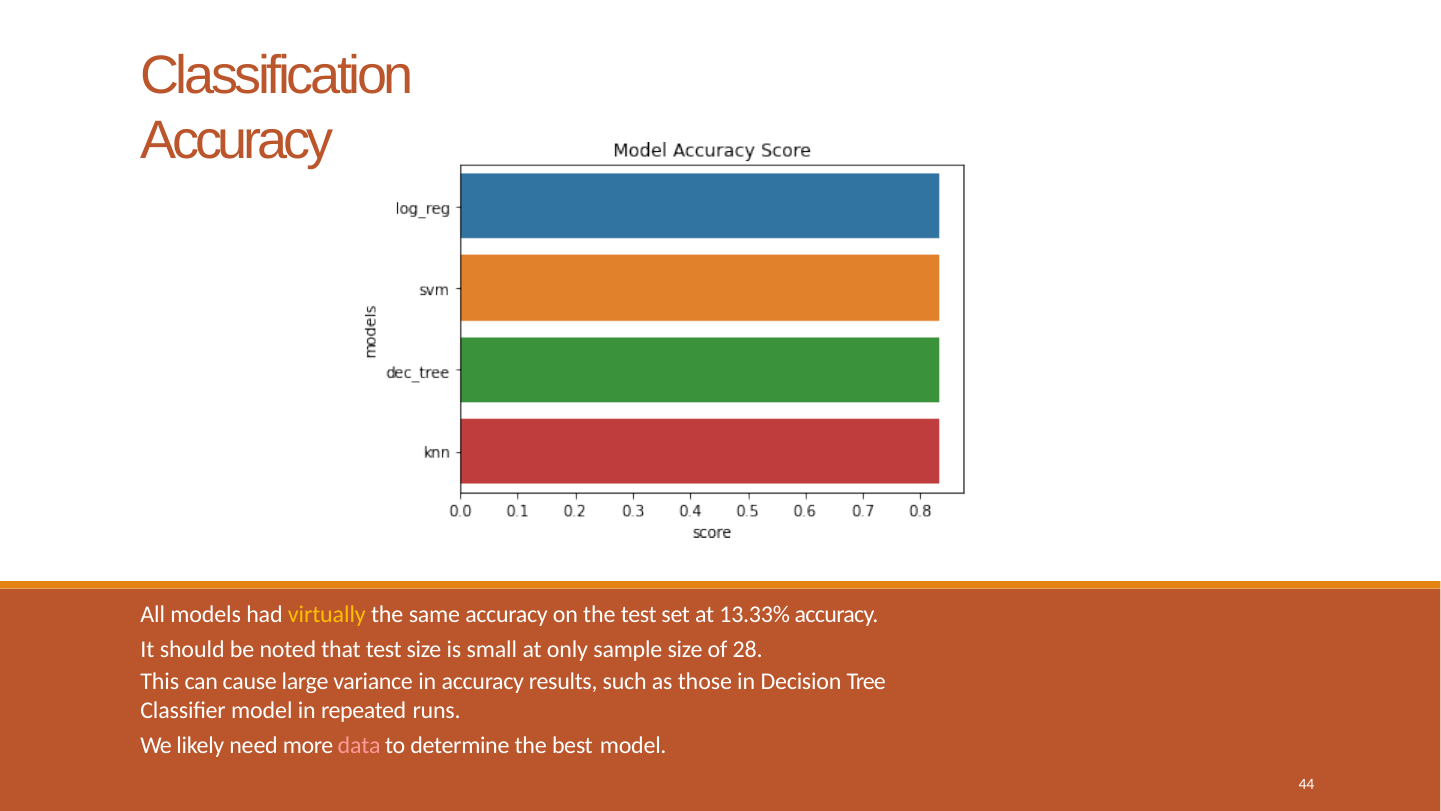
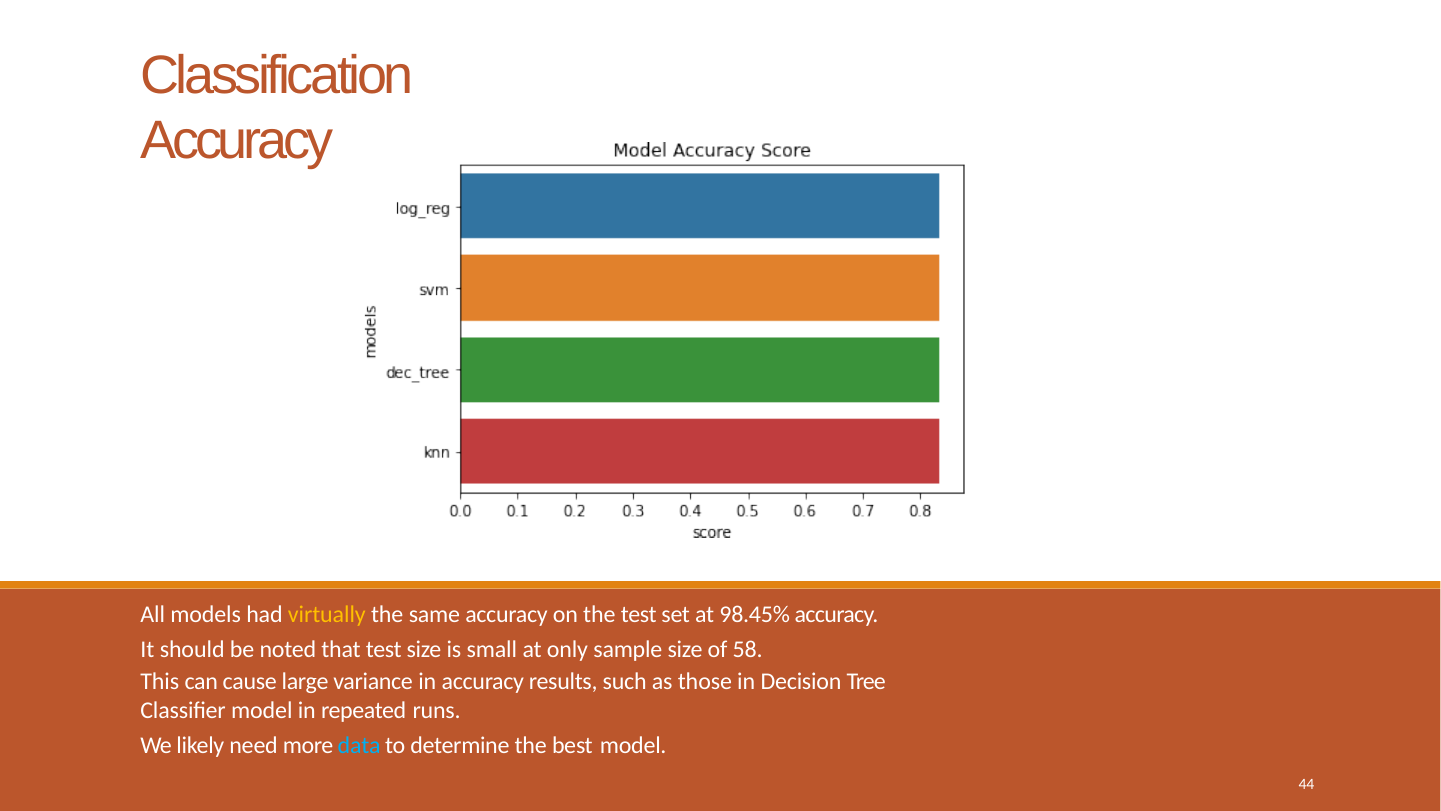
13.33%: 13.33% -> 98.45%
28: 28 -> 58
data colour: pink -> light blue
